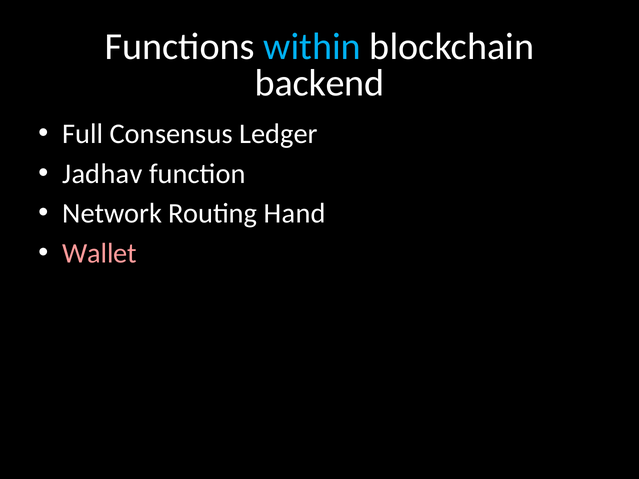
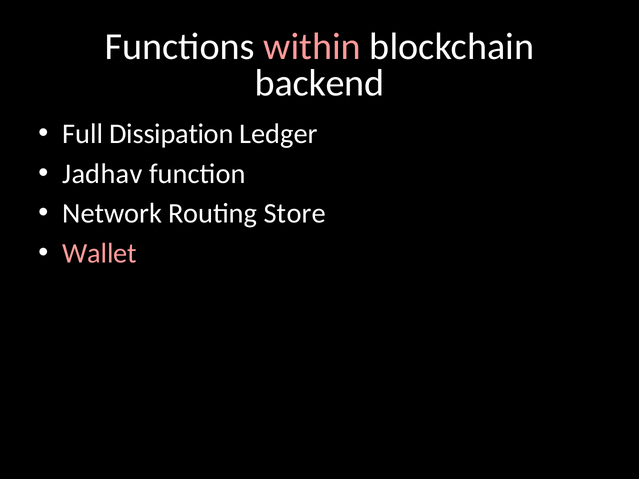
within colour: light blue -> pink
Consensus: Consensus -> Dissipation
Hand: Hand -> Store
